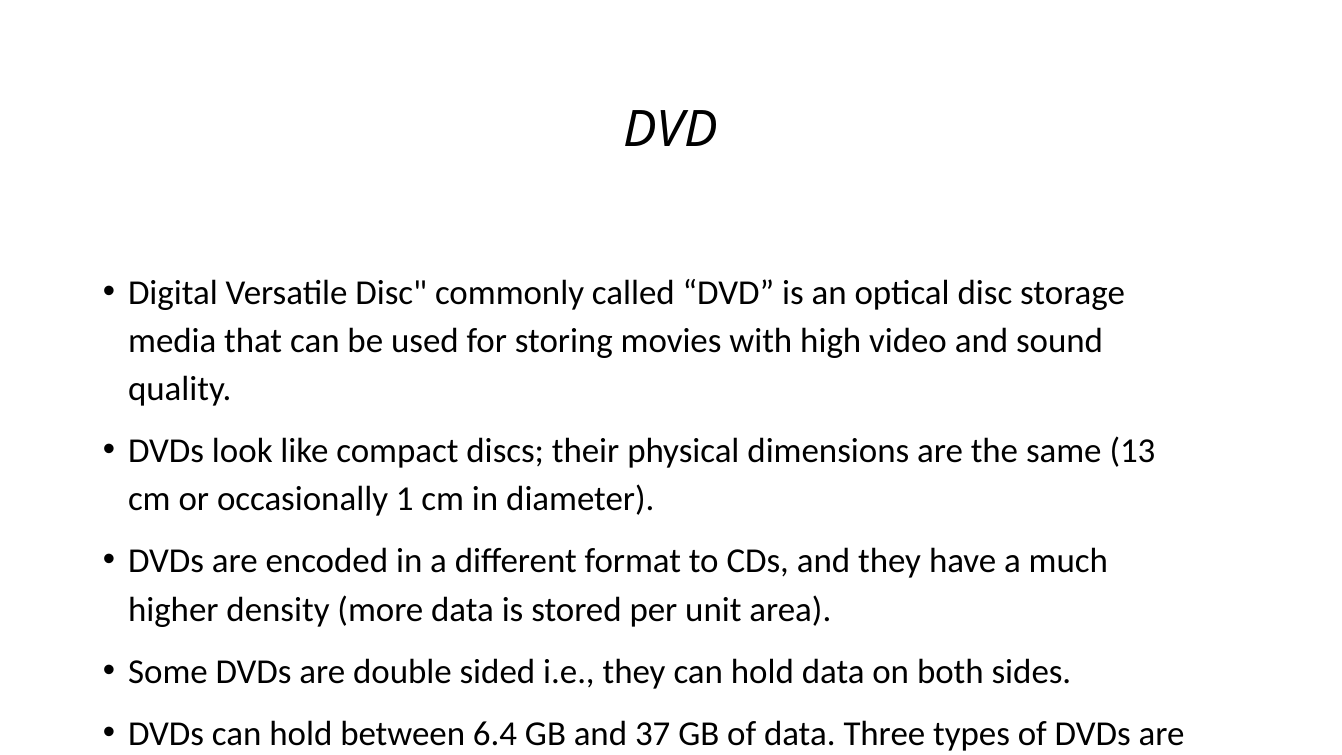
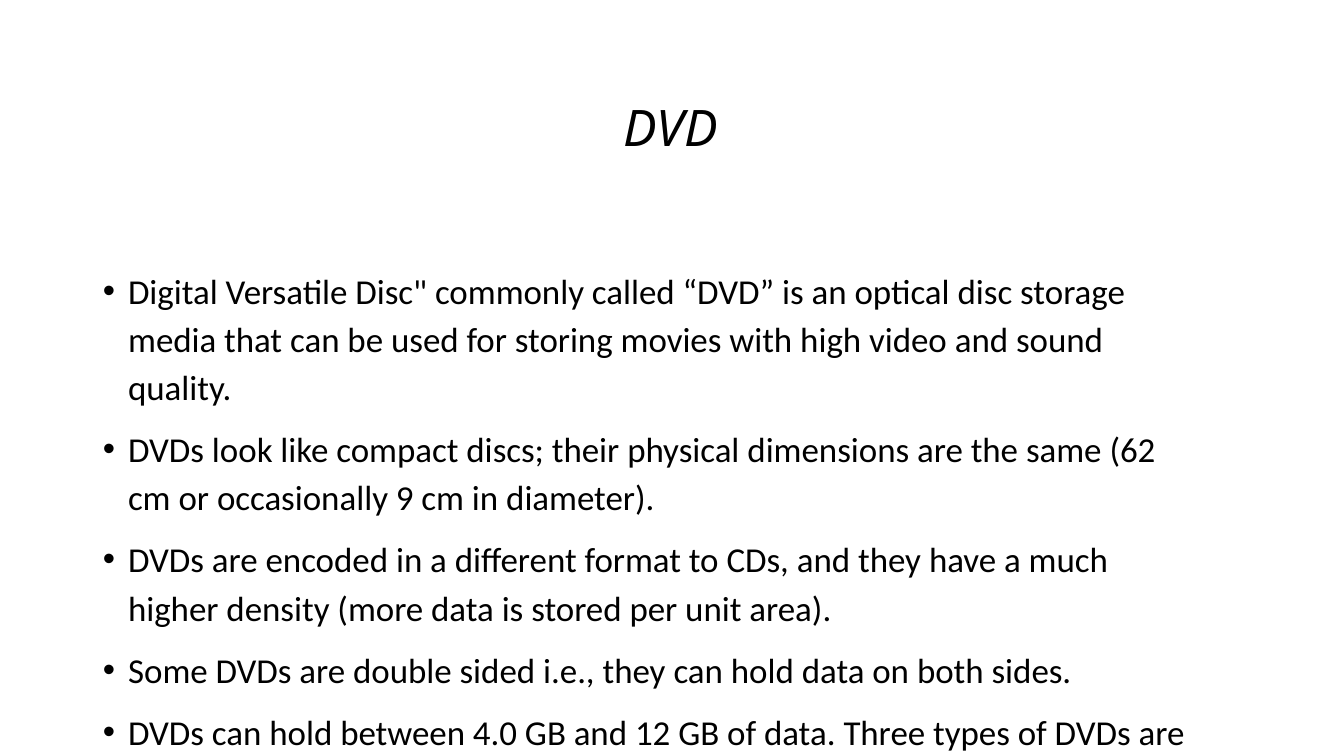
13: 13 -> 62
1: 1 -> 9
6.4: 6.4 -> 4.0
37: 37 -> 12
